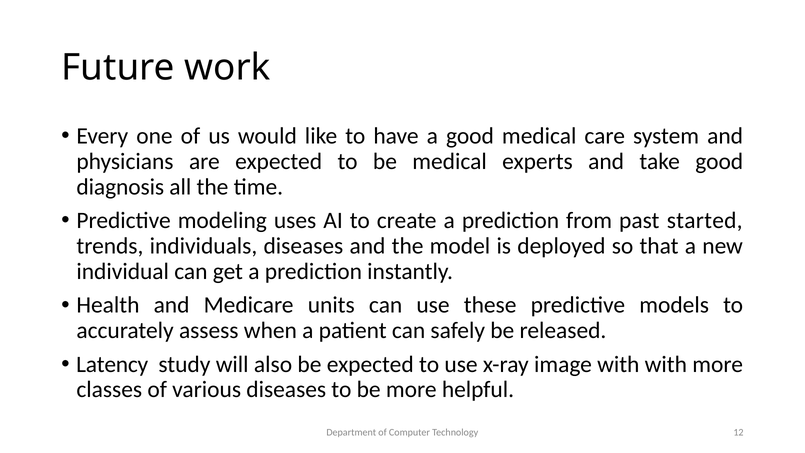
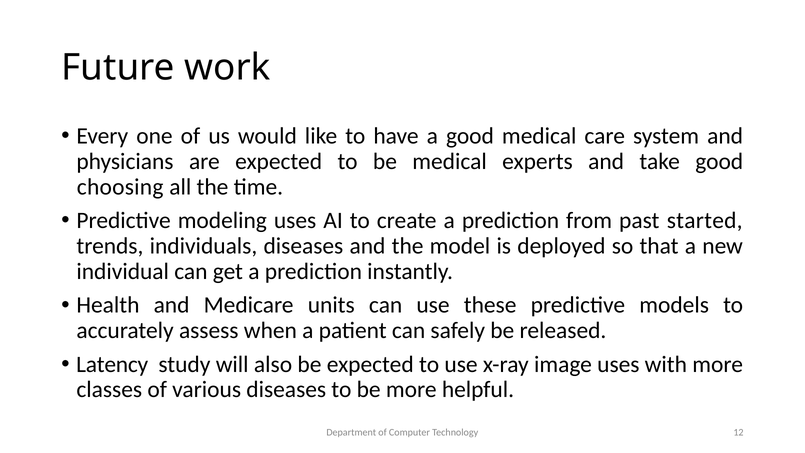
diagnosis: diagnosis -> choosing
image with: with -> uses
